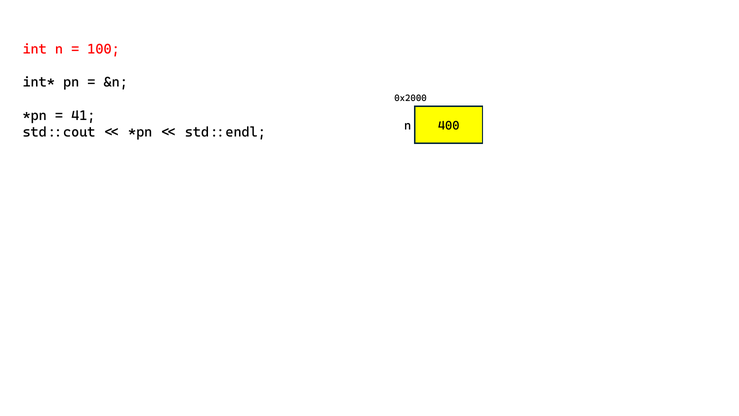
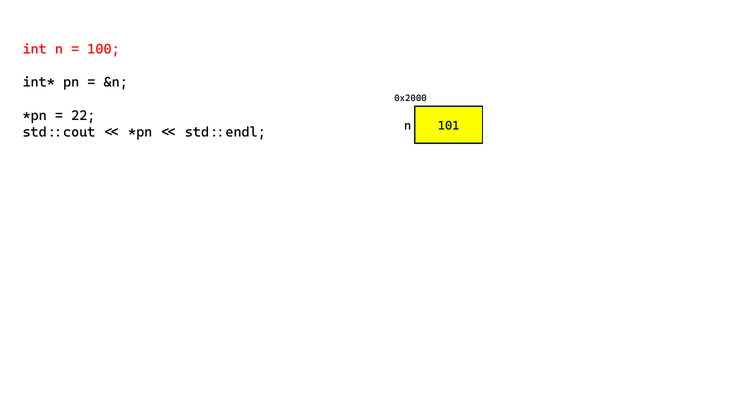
41: 41 -> 22
400: 400 -> 101
